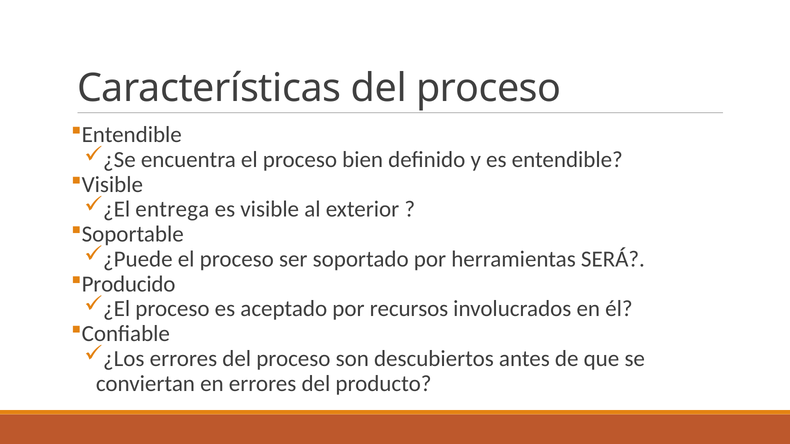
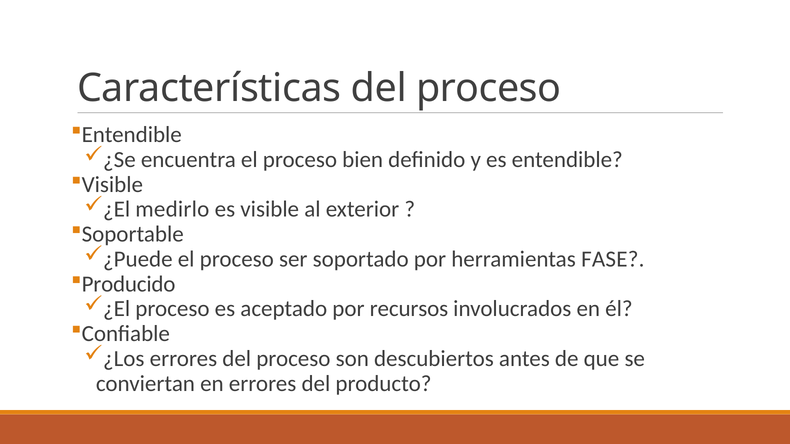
entrega: entrega -> medirlo
SERÁ: SERÁ -> FASE
